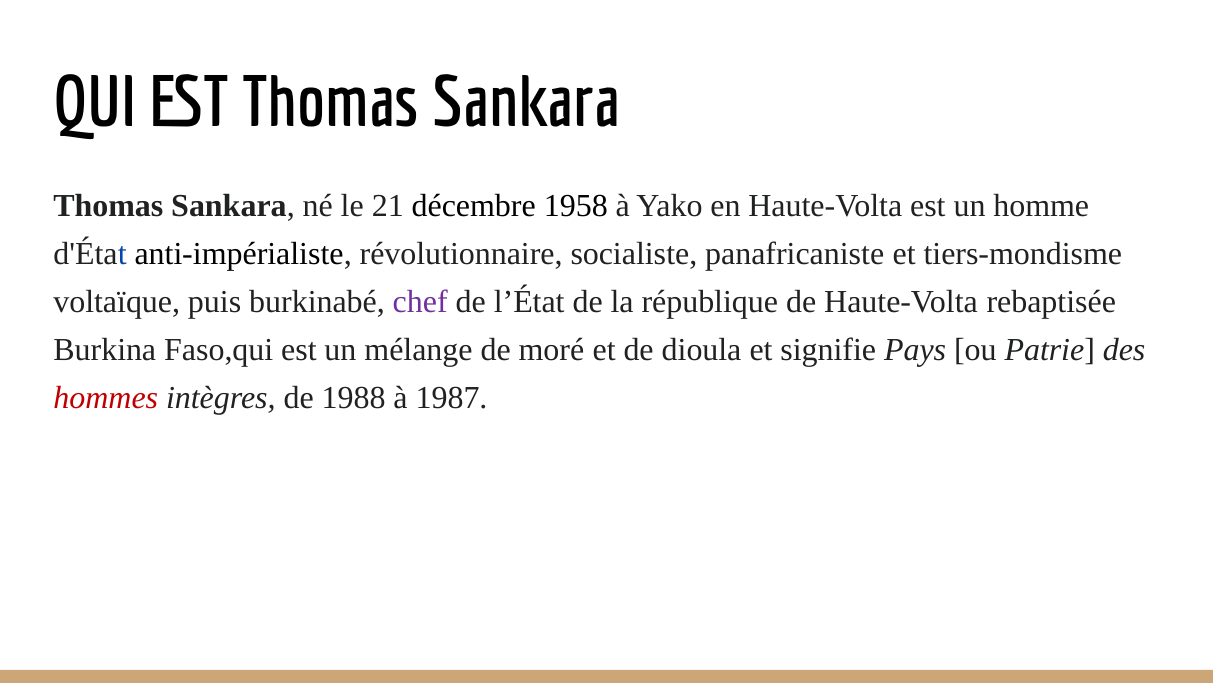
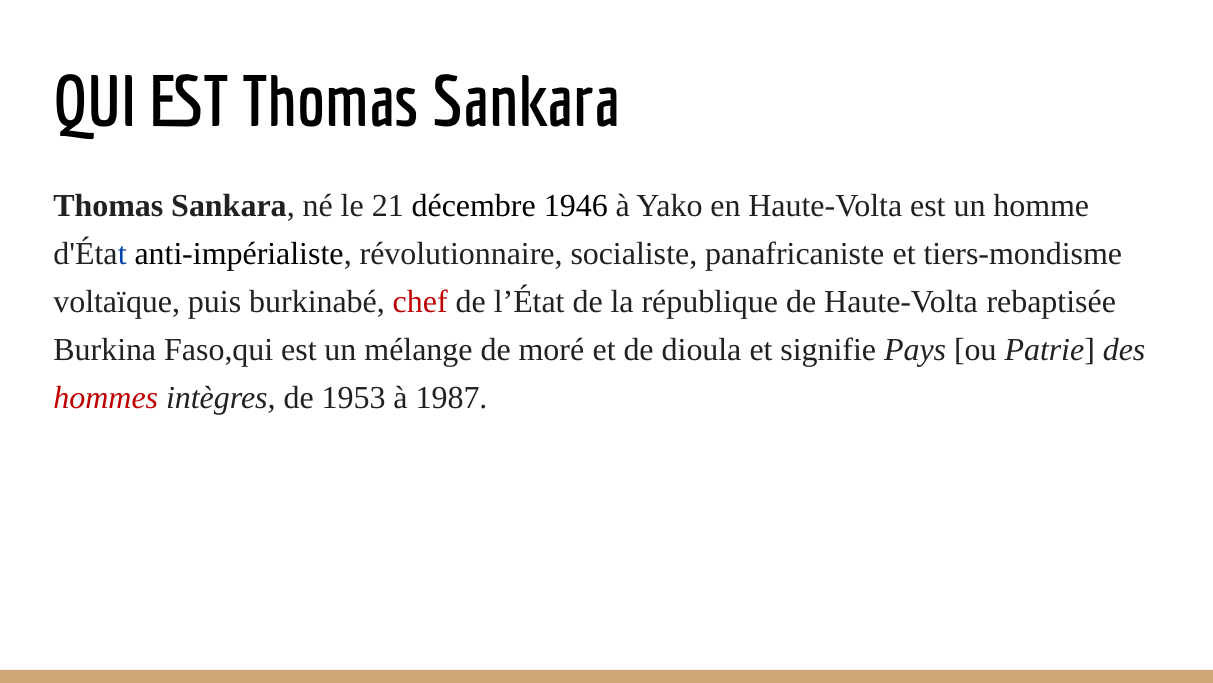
1958: 1958 -> 1946
chef colour: purple -> red
1988: 1988 -> 1953
